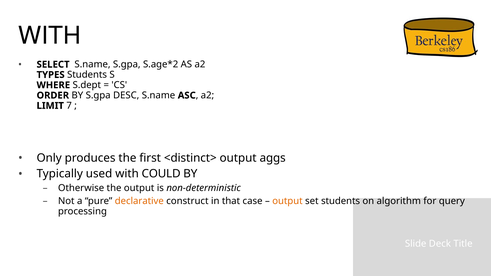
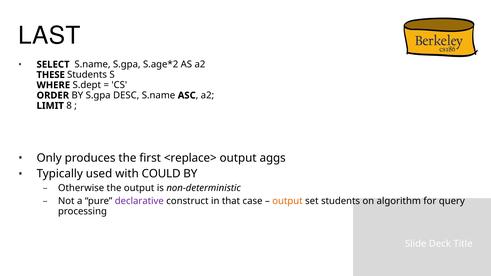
WITH at (50, 36): WITH -> LAST
TYPES: TYPES -> THESE
7: 7 -> 8
<distinct>: <distinct> -> <replace>
declarative colour: orange -> purple
